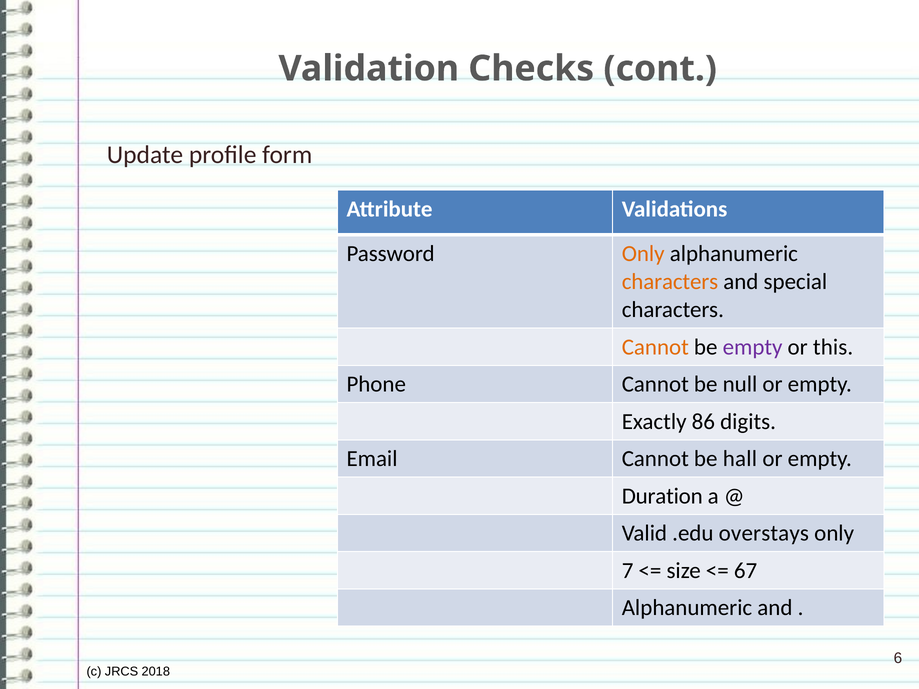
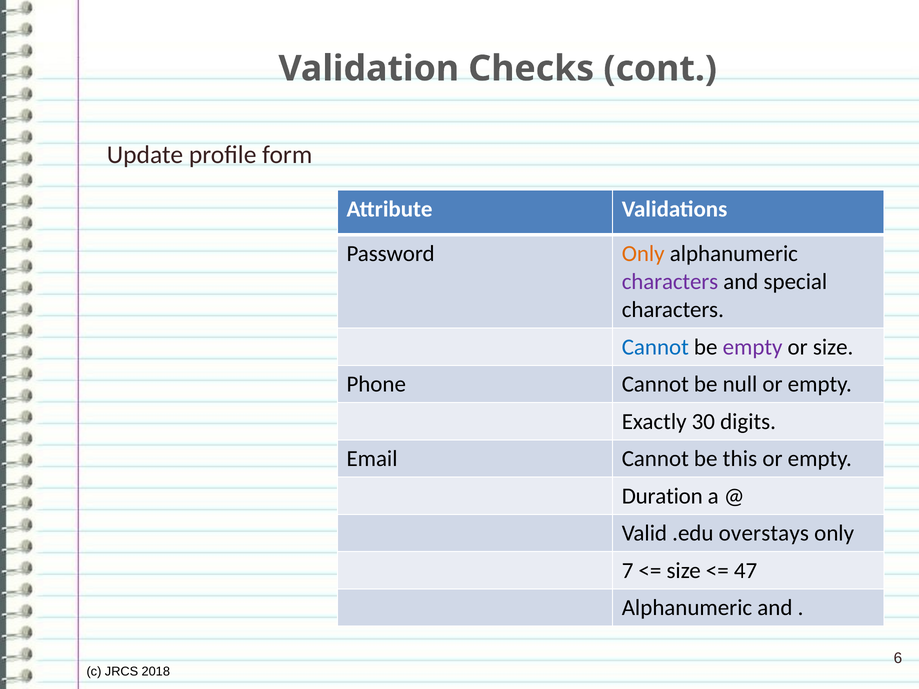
characters at (670, 282) colour: orange -> purple
Cannot at (655, 347) colour: orange -> blue
or this: this -> size
86: 86 -> 30
hall: hall -> this
67: 67 -> 47
